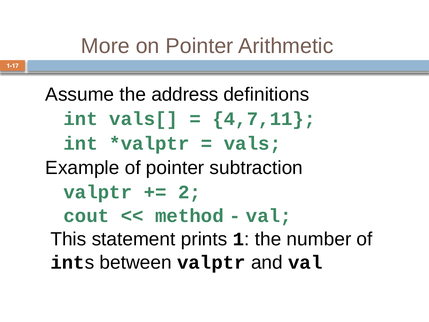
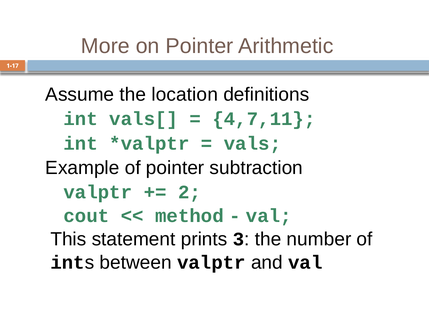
address: address -> location
1: 1 -> 3
